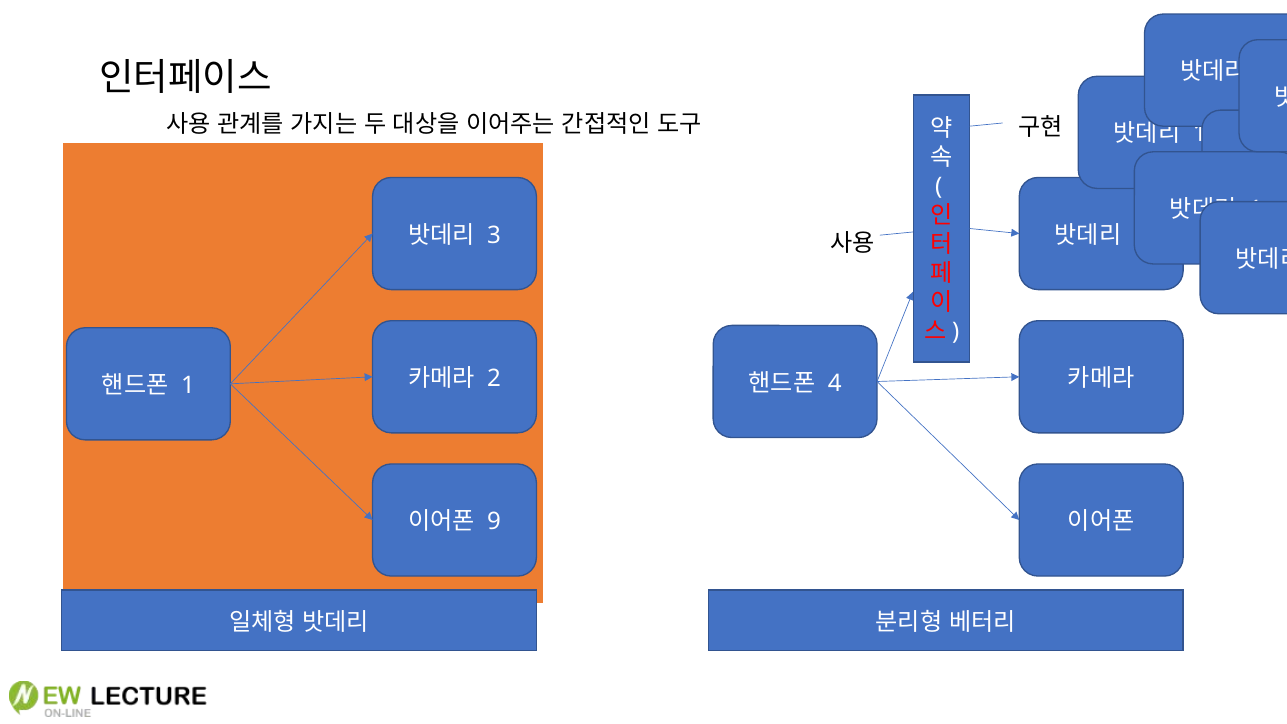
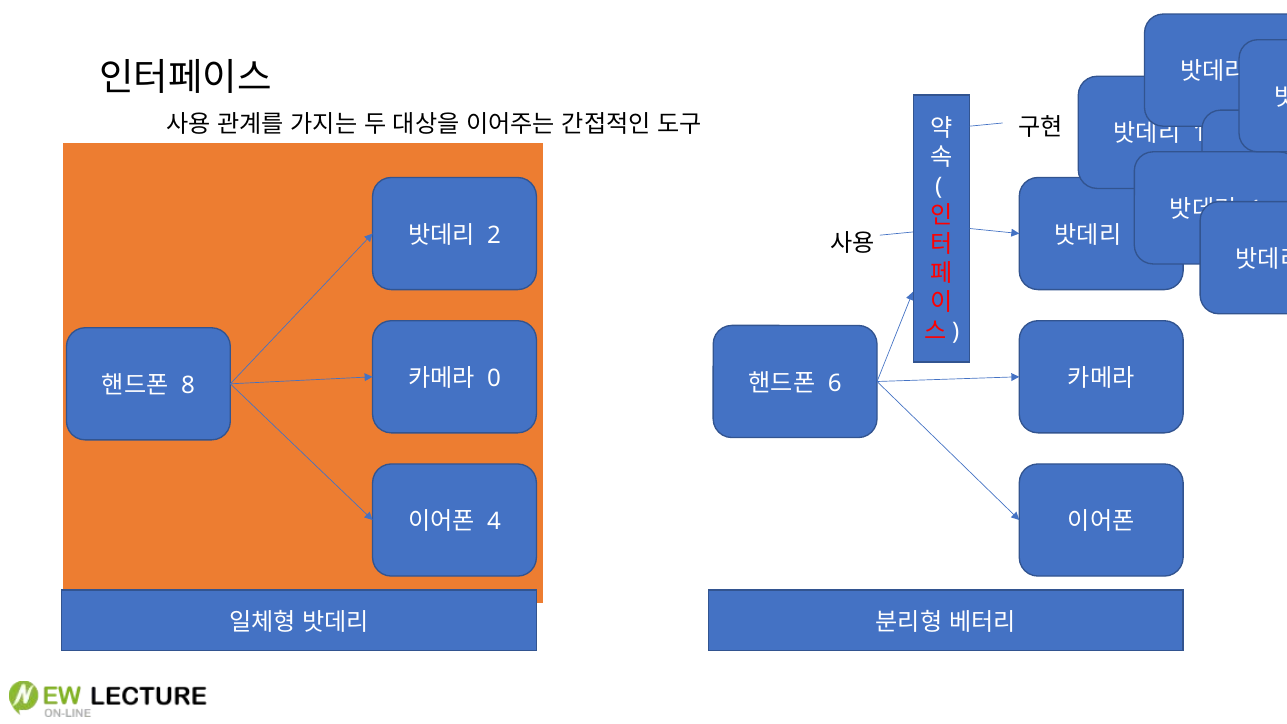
3: 3 -> 2
2: 2 -> 0
4: 4 -> 6
1 at (188, 385): 1 -> 8
9: 9 -> 4
